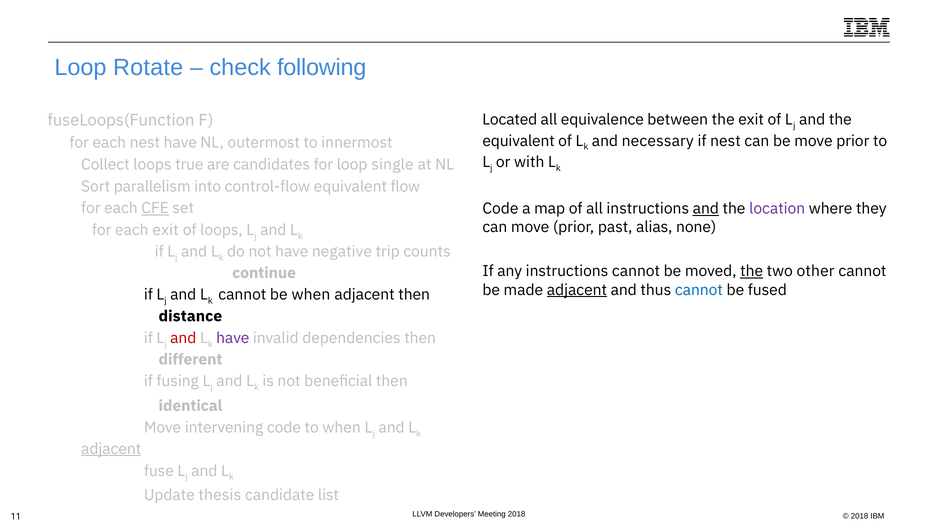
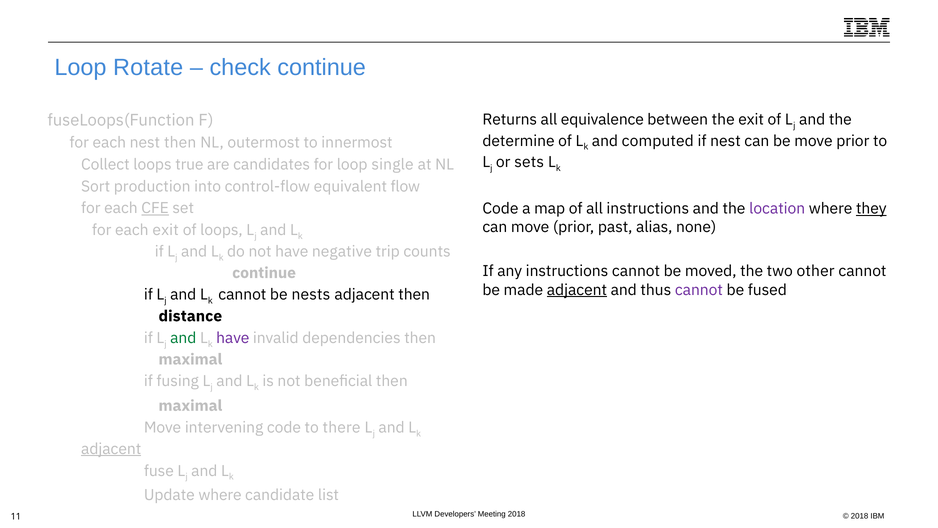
check following: following -> continue
Located: Located -> Returns
nest have: have -> then
equivalent at (519, 141): equivalent -> determine
necessary: necessary -> computed
with: with -> sets
parallelism: parallelism -> production
and at (706, 208) underline: present -> none
they underline: none -> present
the at (752, 271) underline: present -> none
cannot at (699, 290) colour: blue -> purple
be when: when -> nests
and at (183, 338) colour: red -> green
different at (190, 359): different -> maximal
identical at (190, 405): identical -> maximal
to when: when -> there
Update thesis: thesis -> where
